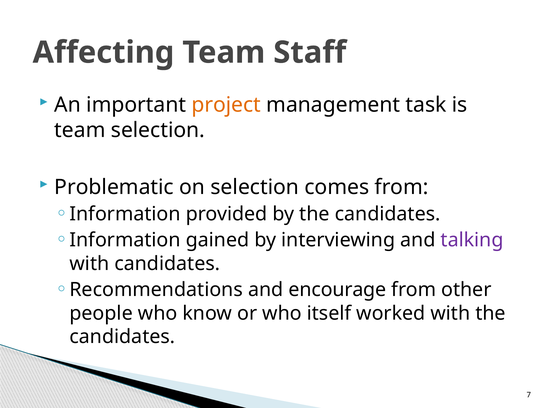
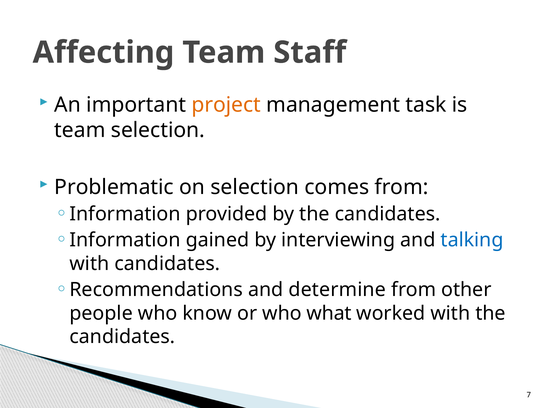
talking colour: purple -> blue
encourage: encourage -> determine
itself: itself -> what
